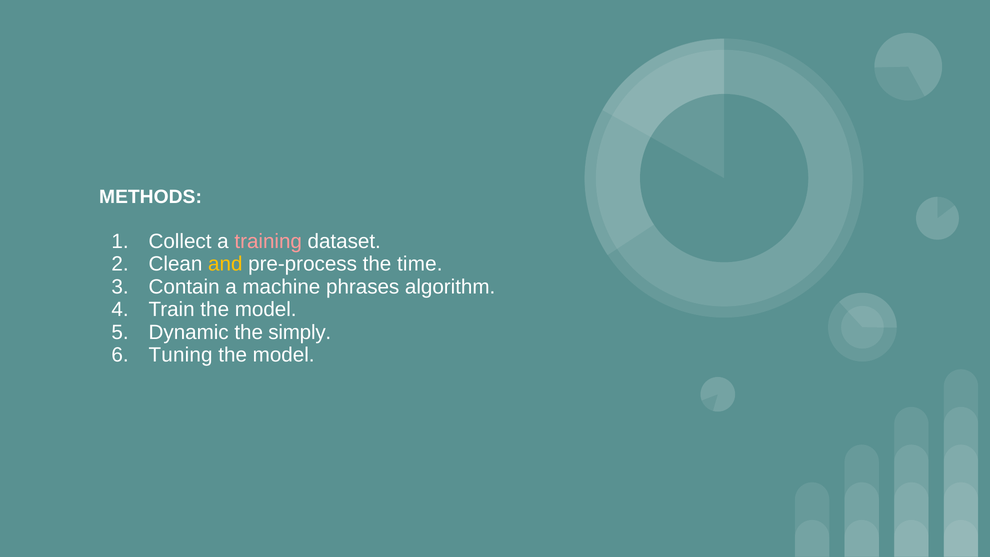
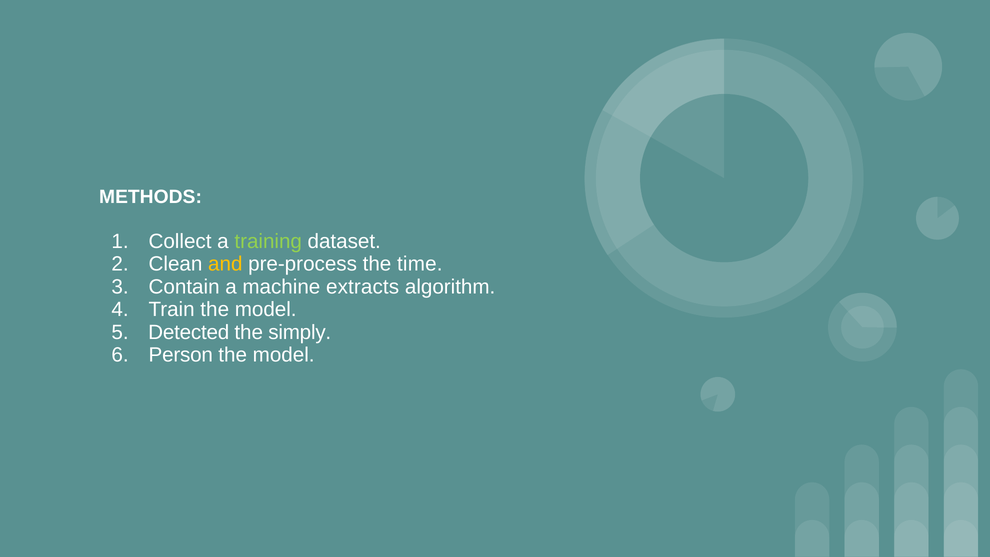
training colour: pink -> light green
phrases: phrases -> extracts
Dynamic: Dynamic -> Detected
Tuning: Tuning -> Person
